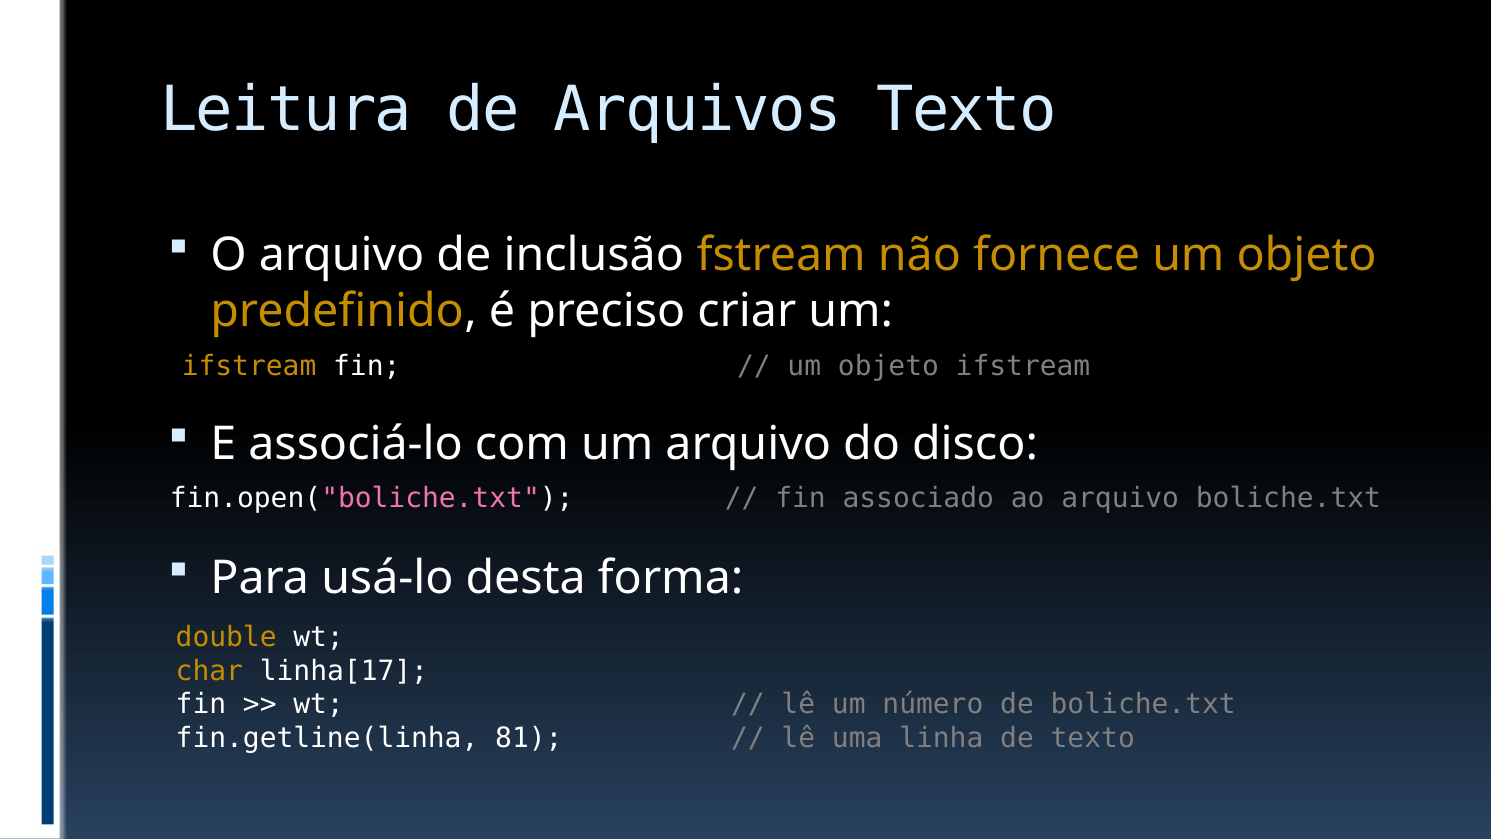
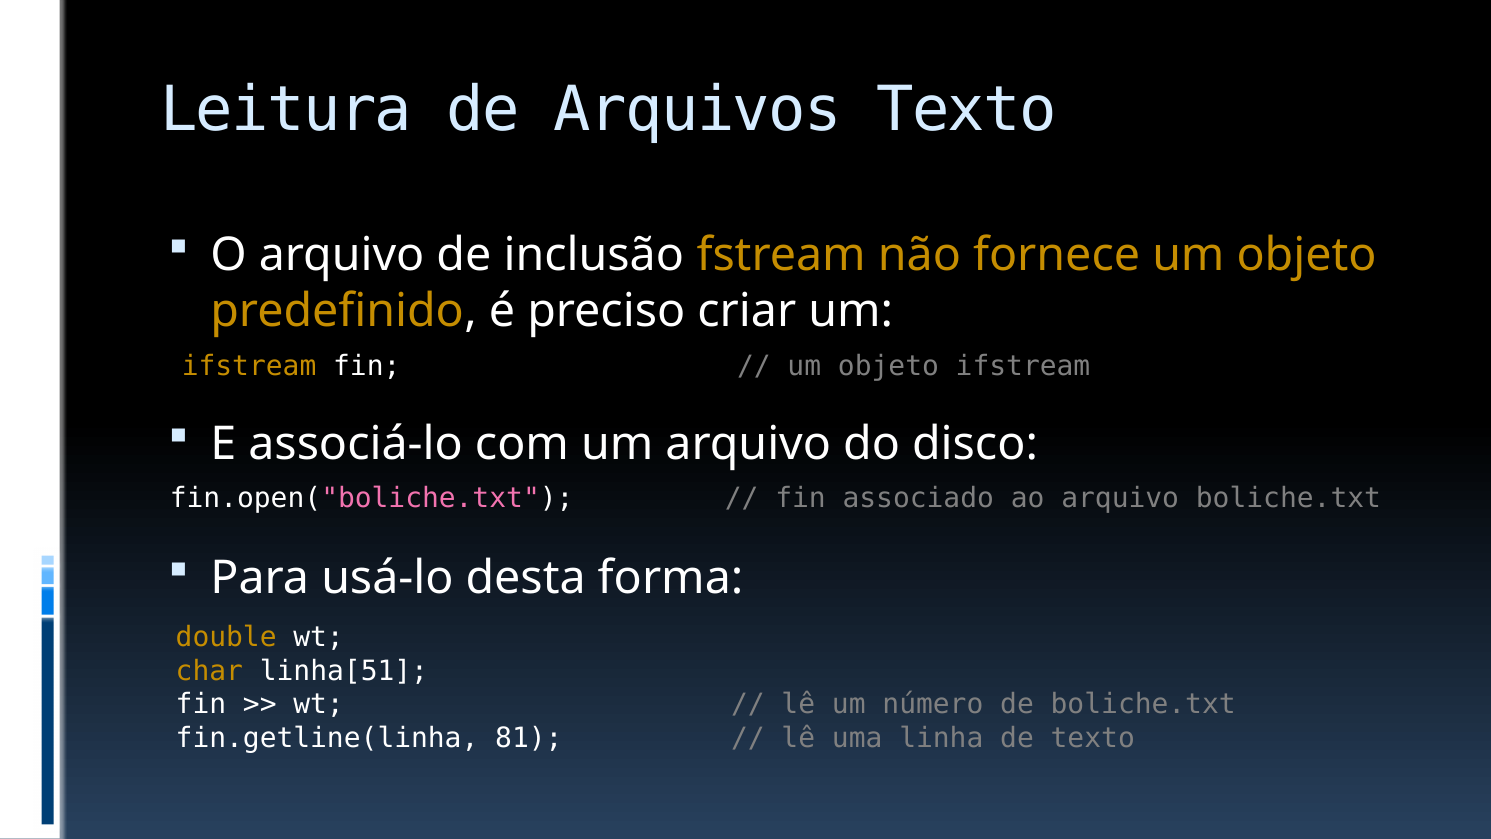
linha[17: linha[17 -> linha[51
